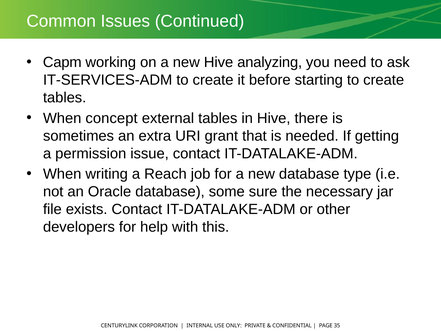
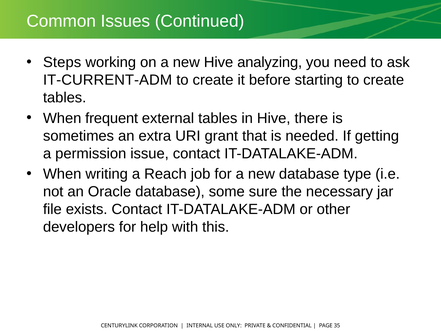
Capm: Capm -> Steps
IT-SERVICES-ADM: IT-SERVICES-ADM -> IT-CURRENT-ADM
concept: concept -> frequent
